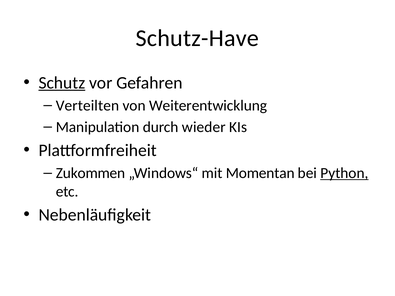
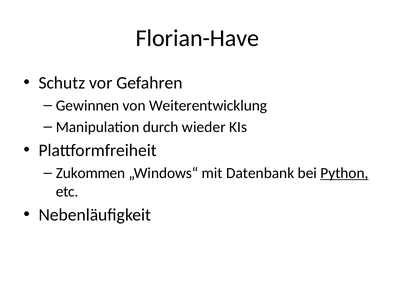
Schutz-Have: Schutz-Have -> Florian-Have
Schutz underline: present -> none
Verteilten: Verteilten -> Gewinnen
Momentan: Momentan -> Datenbank
